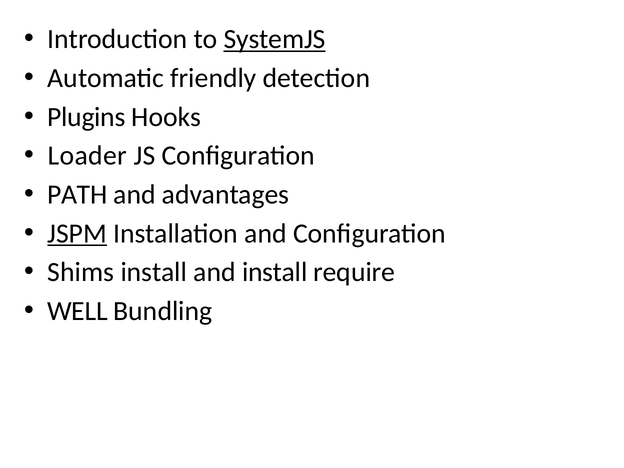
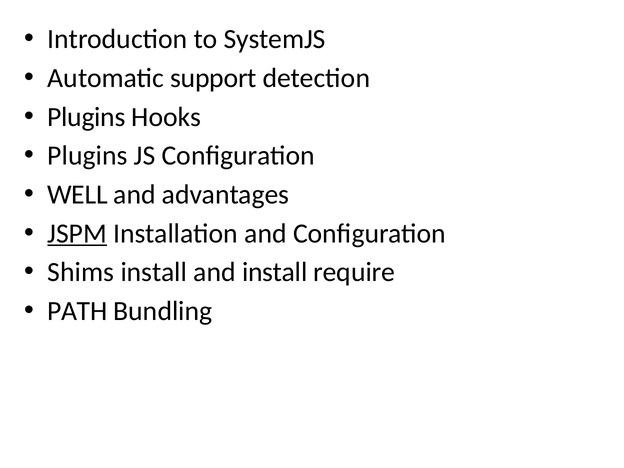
SystemJS underline: present -> none
friendly: friendly -> support
Loader at (87, 156): Loader -> Plugins
PATH: PATH -> WELL
WELL: WELL -> PATH
